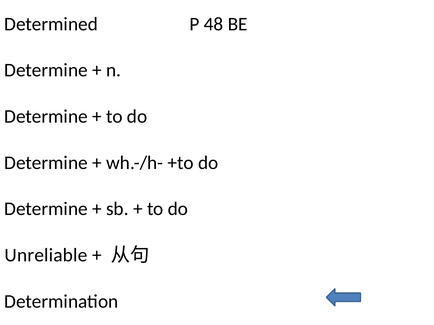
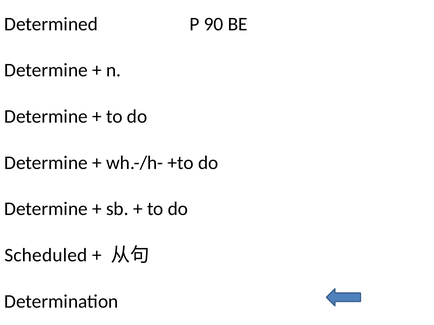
48: 48 -> 90
Unreliable: Unreliable -> Scheduled
